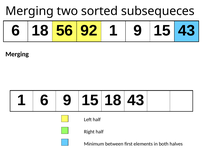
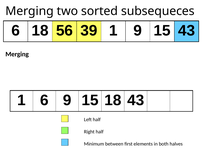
92: 92 -> 39
